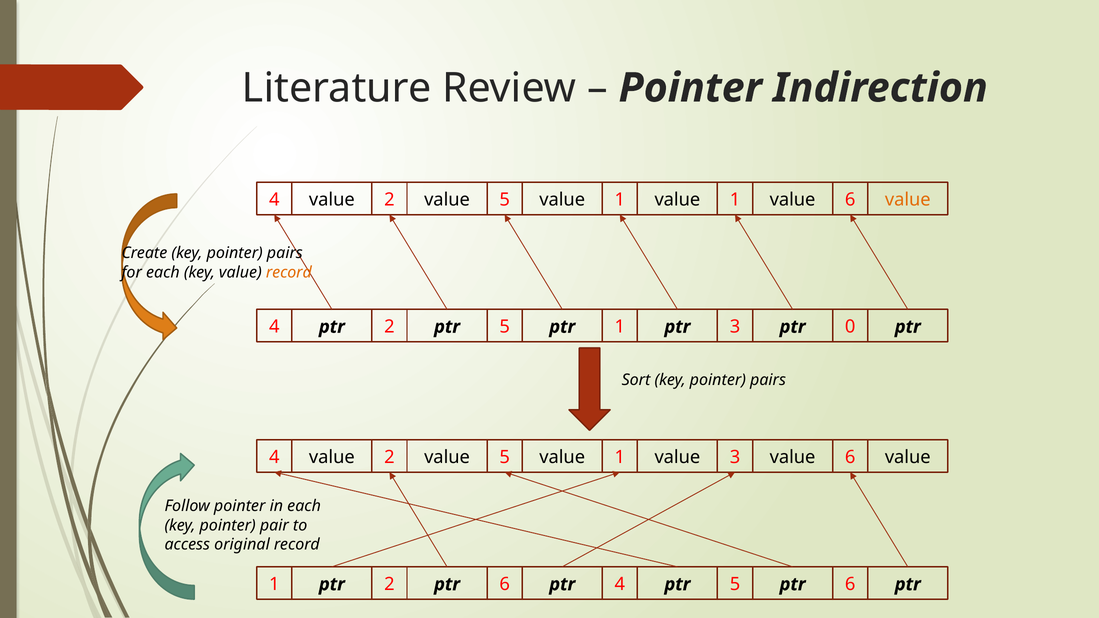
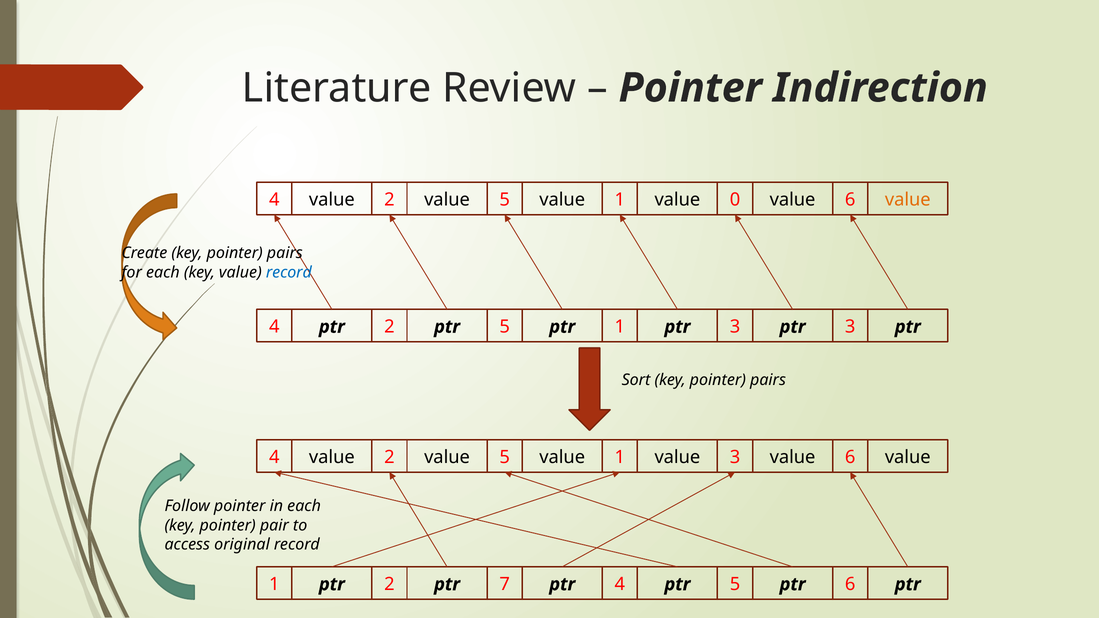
1 value 1: 1 -> 0
record at (289, 272) colour: orange -> blue
3 ptr 0: 0 -> 3
1 ptr 6: 6 -> 7
